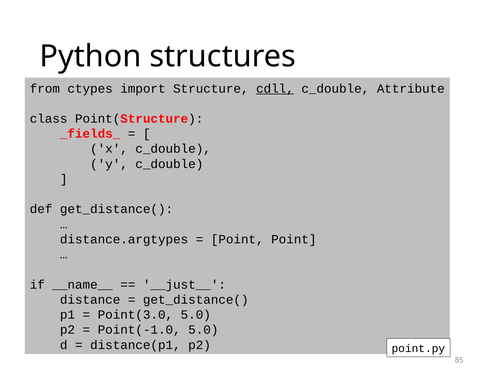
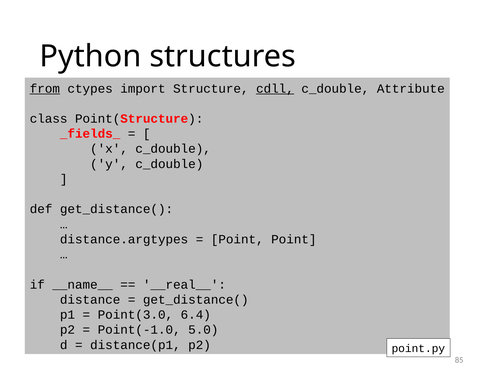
from underline: none -> present
__just__: __just__ -> __real__
Point(3.0 5.0: 5.0 -> 6.4
